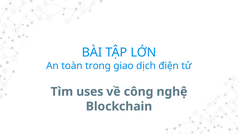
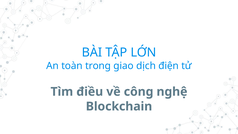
uses: uses -> điều
